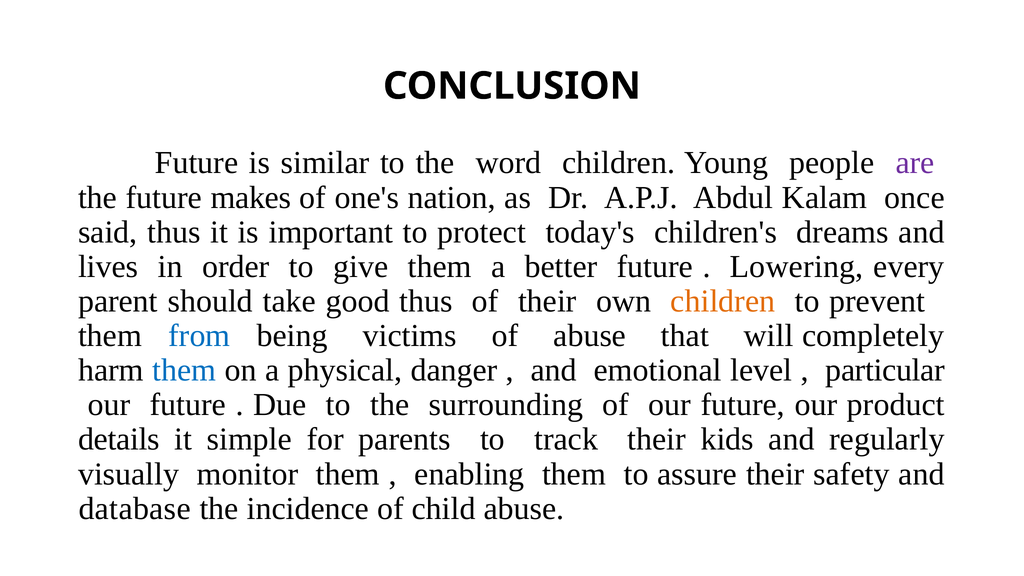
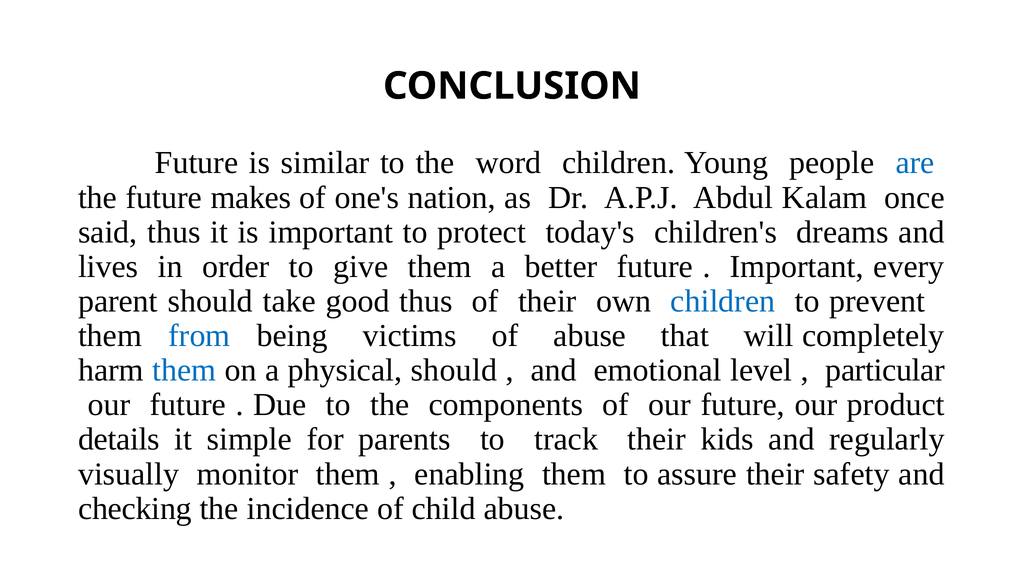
are colour: purple -> blue
Lowering at (797, 267): Lowering -> Important
children at (723, 301) colour: orange -> blue
physical danger: danger -> should
surrounding: surrounding -> components
database: database -> checking
